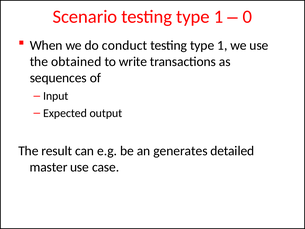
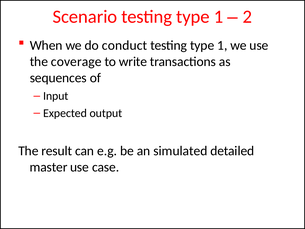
0: 0 -> 2
obtained: obtained -> coverage
generates: generates -> simulated
